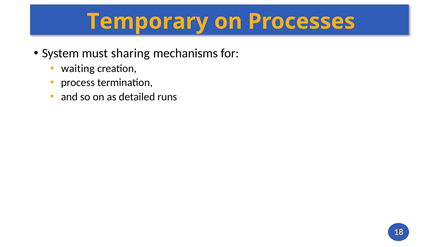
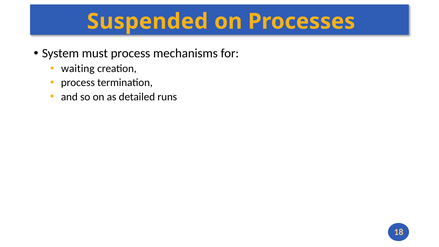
Temporary: Temporary -> Suspended
must sharing: sharing -> process
